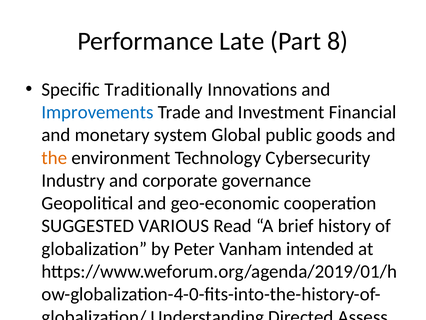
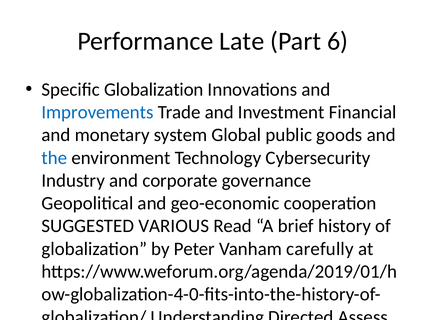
8: 8 -> 6
Specific Traditionally: Traditionally -> Globalization
the colour: orange -> blue
intended: intended -> carefully
